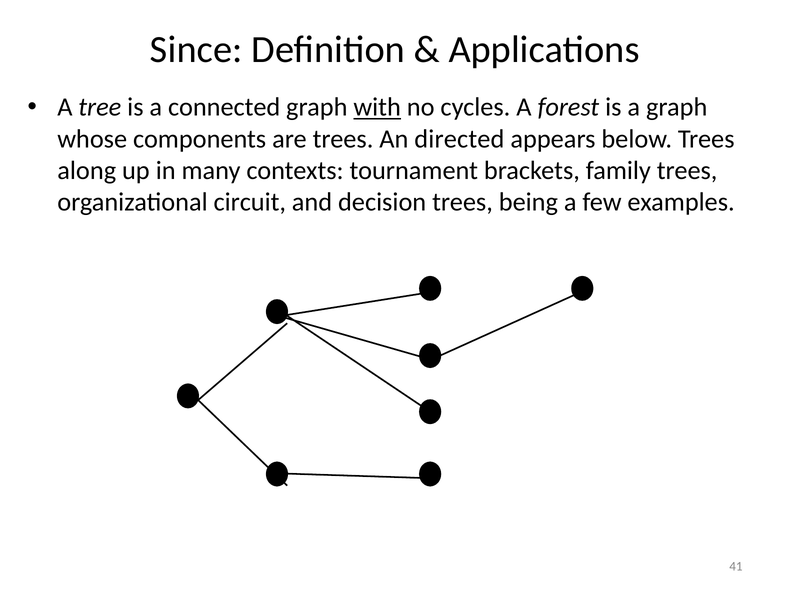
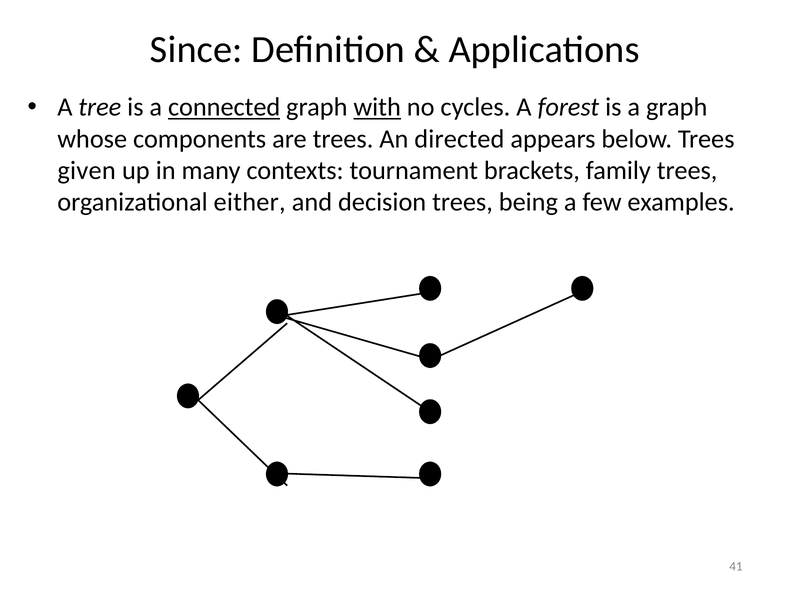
connected underline: none -> present
along: along -> given
circuit: circuit -> either
